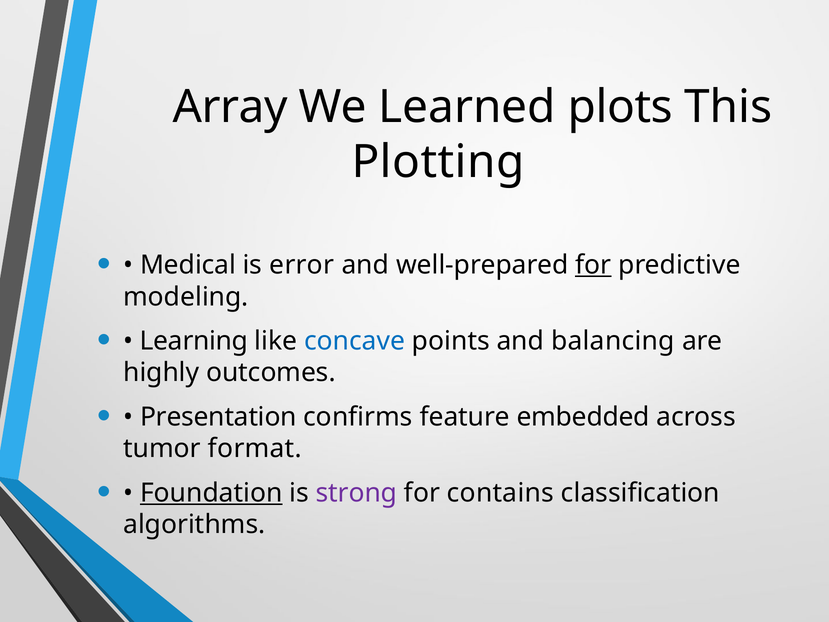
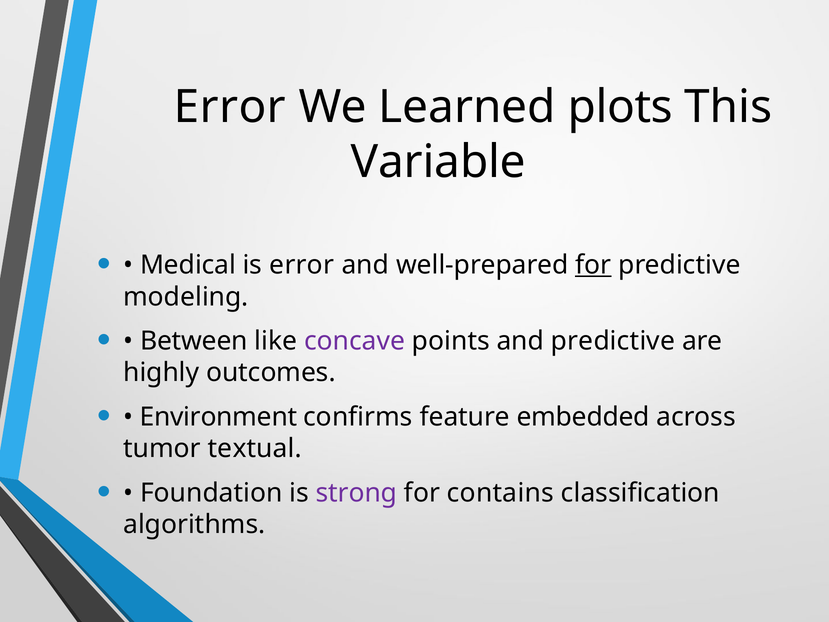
Array at (230, 107): Array -> Error
Plotting: Plotting -> Variable
Learning: Learning -> Between
concave colour: blue -> purple
and balancing: balancing -> predictive
Presentation: Presentation -> Environment
format: format -> textual
Foundation underline: present -> none
